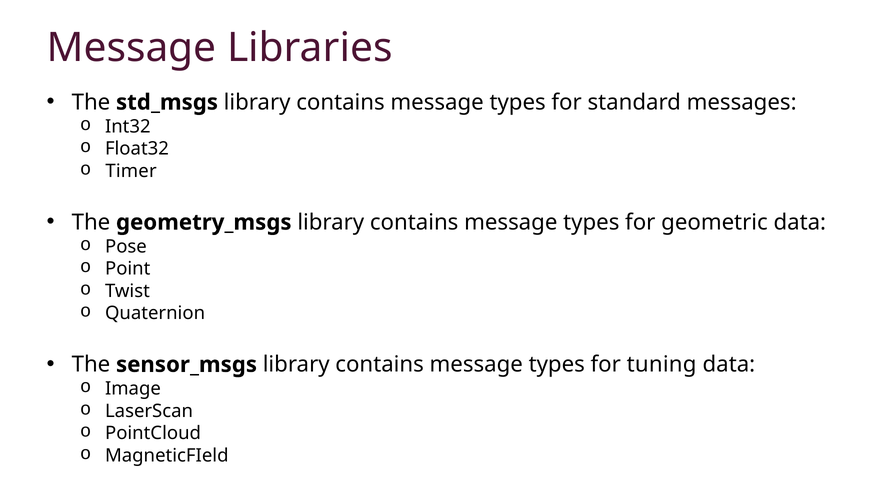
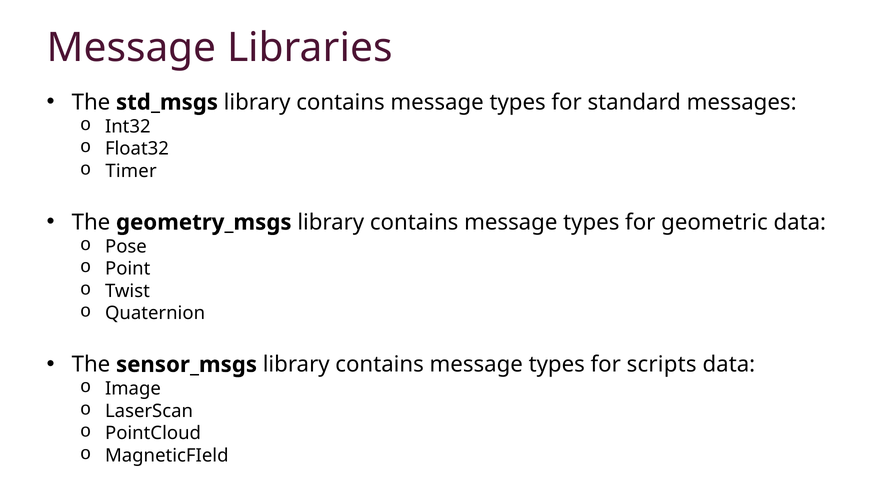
tuning: tuning -> scripts
